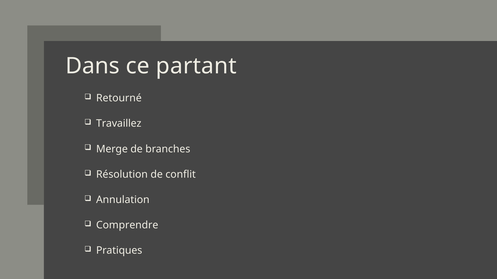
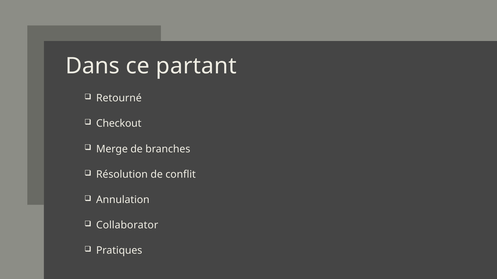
Travaillez: Travaillez -> Checkout
Comprendre: Comprendre -> Collaborator
